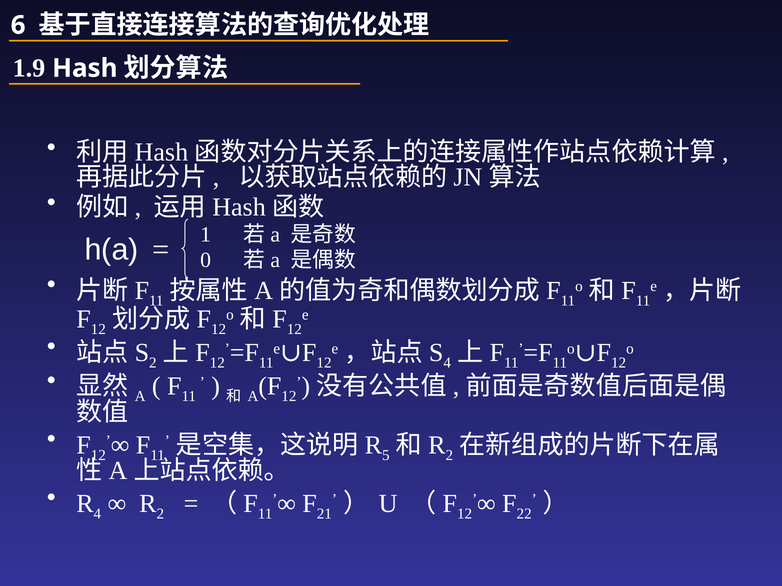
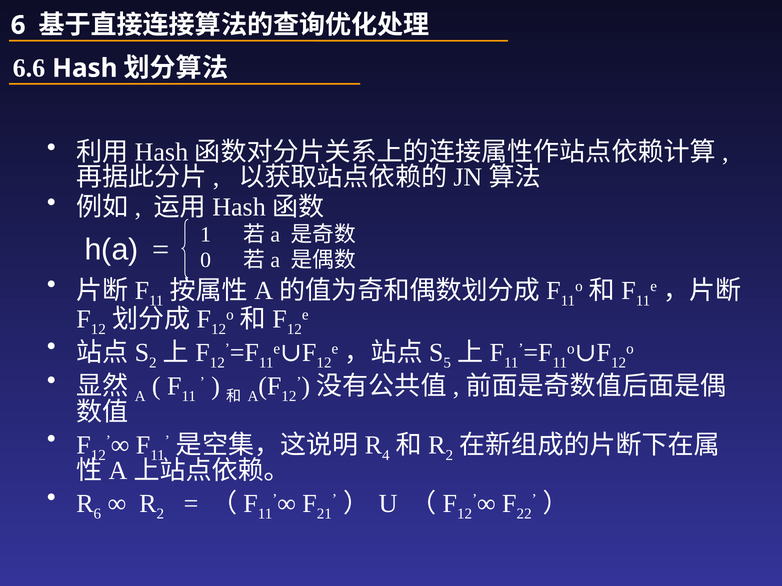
1.9: 1.9 -> 6.6
4 at (447, 363): 4 -> 5
5: 5 -> 4
4 at (97, 514): 4 -> 6
